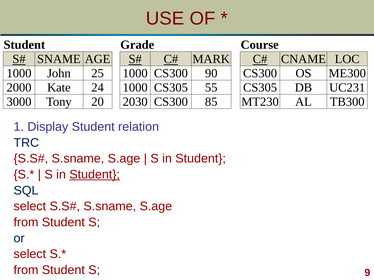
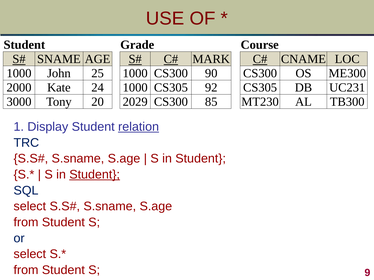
55: 55 -> 92
2030: 2030 -> 2029
relation underline: none -> present
